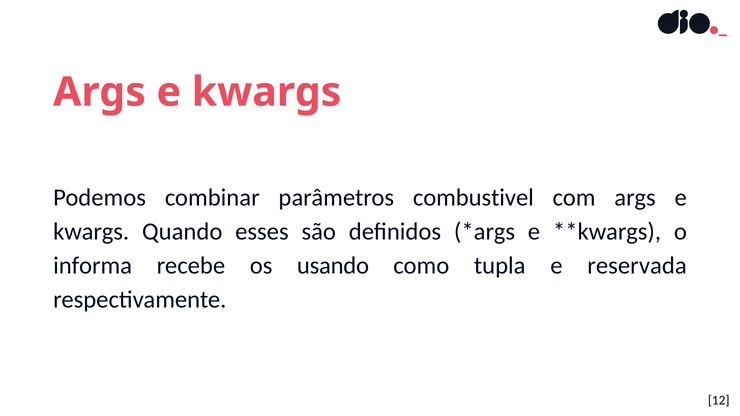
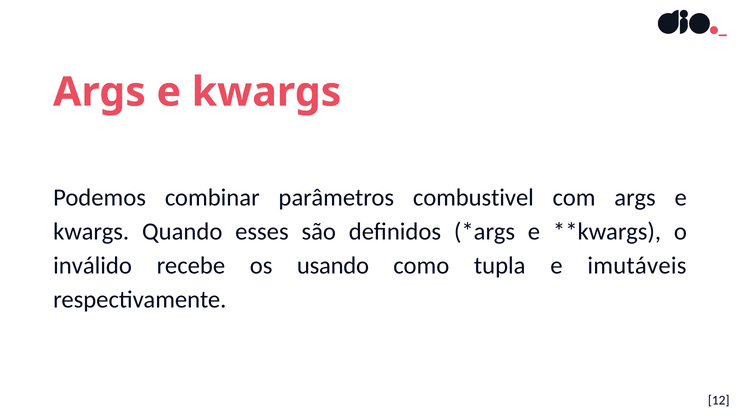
informa: informa -> inválido
reservada: reservada -> imutáveis
